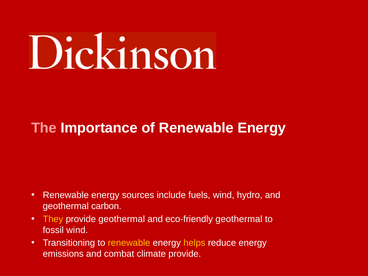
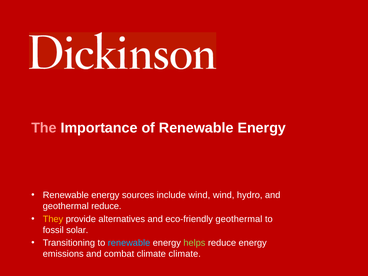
include fuels: fuels -> wind
geothermal carbon: carbon -> reduce
provide geothermal: geothermal -> alternatives
fossil wind: wind -> solar
renewable at (129, 243) colour: yellow -> light blue
helps colour: yellow -> light green
climate provide: provide -> climate
